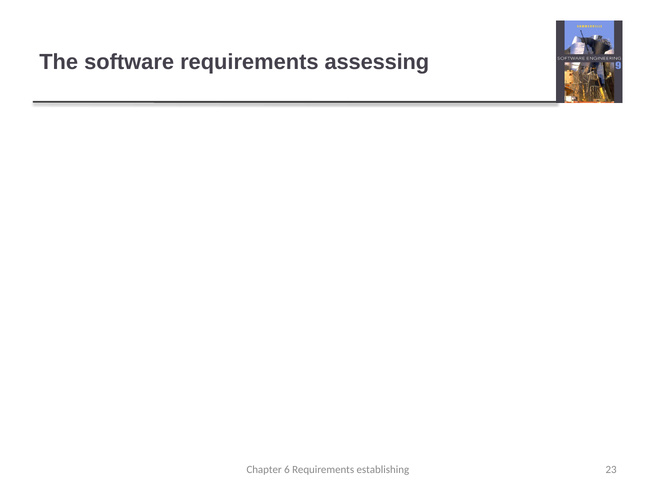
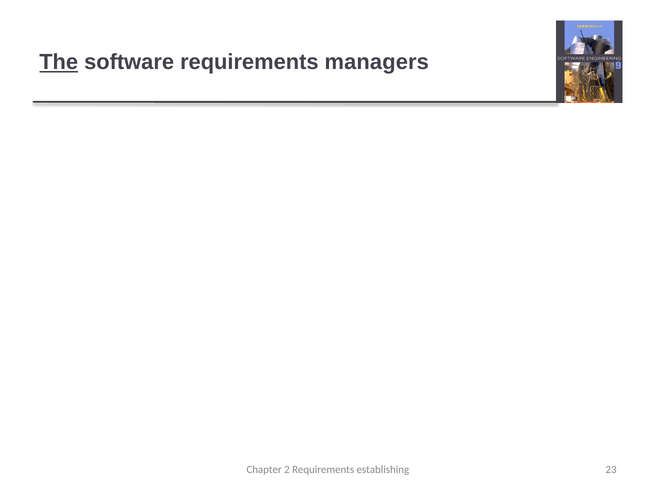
The at (59, 62) underline: none -> present
assessing: assessing -> managers
6: 6 -> 2
